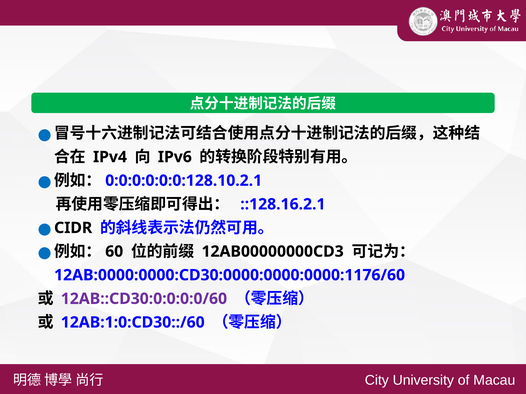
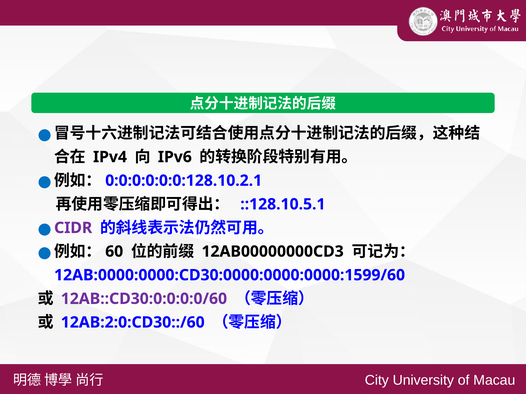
::128.16.2.1: ::128.16.2.1 -> ::128.10.5.1
CIDR colour: black -> purple
12AB:0000:0000:CD30:0000:0000:0000:1176/60: 12AB:0000:0000:CD30:0000:0000:0000:1176/60 -> 12AB:0000:0000:CD30:0000:0000:0000:1599/60
12AB:1:0:CD30::/60: 12AB:1:0:CD30::/60 -> 12AB:2:0:CD30::/60
